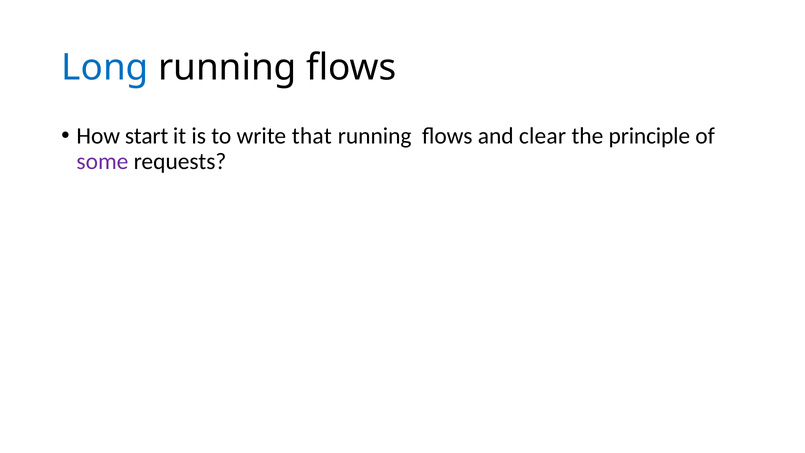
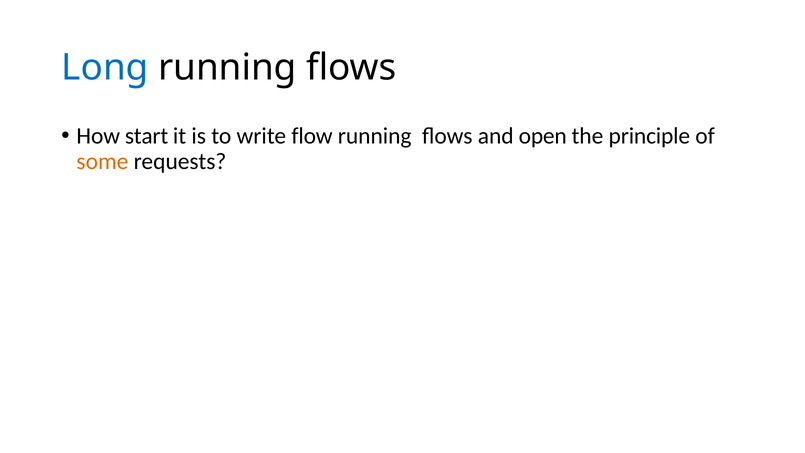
that: that -> flow
clear: clear -> open
some colour: purple -> orange
